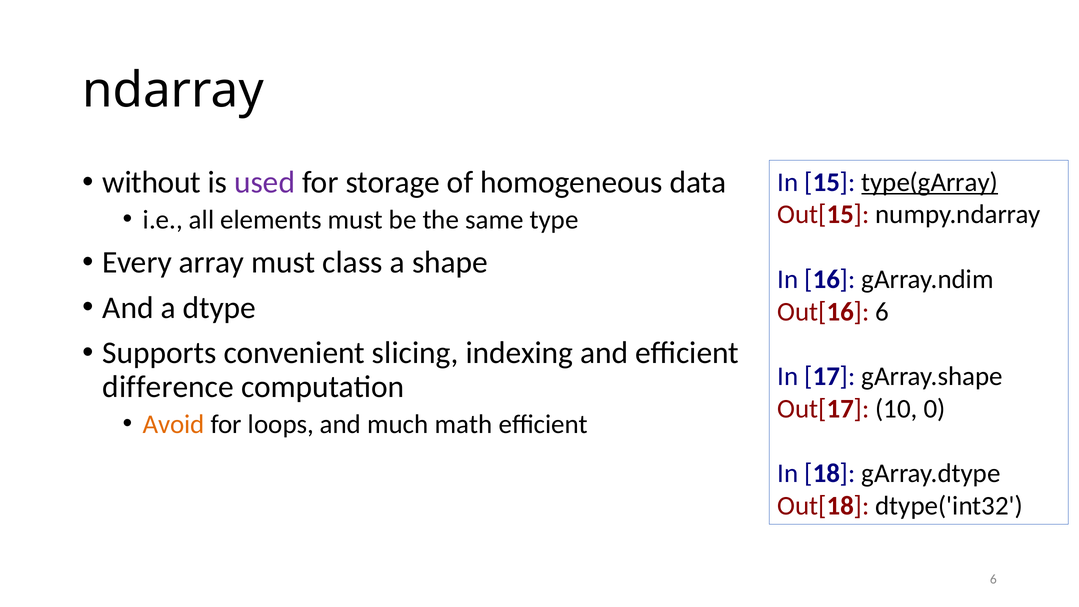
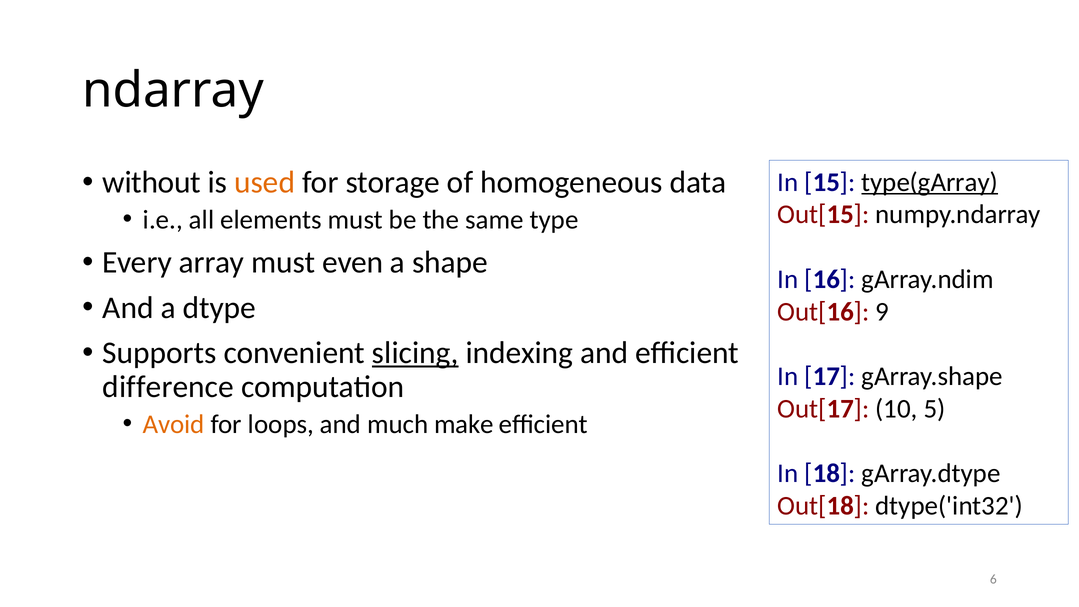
used colour: purple -> orange
class: class -> even
Out[16 6: 6 -> 9
slicing underline: none -> present
0: 0 -> 5
math: math -> make
